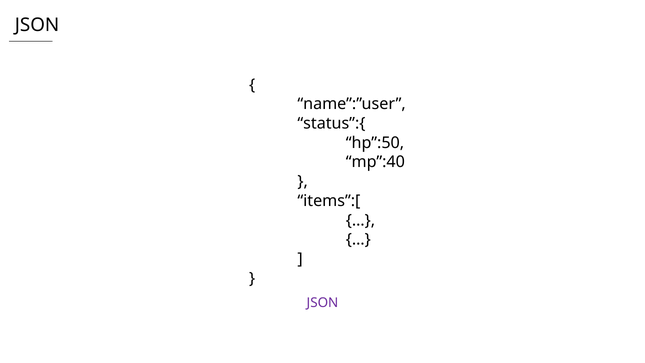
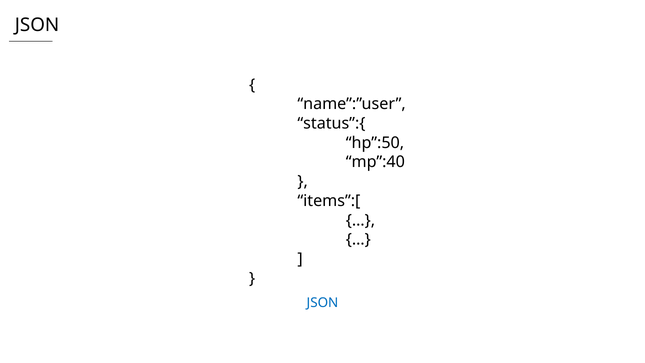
JSON at (322, 303) colour: purple -> blue
